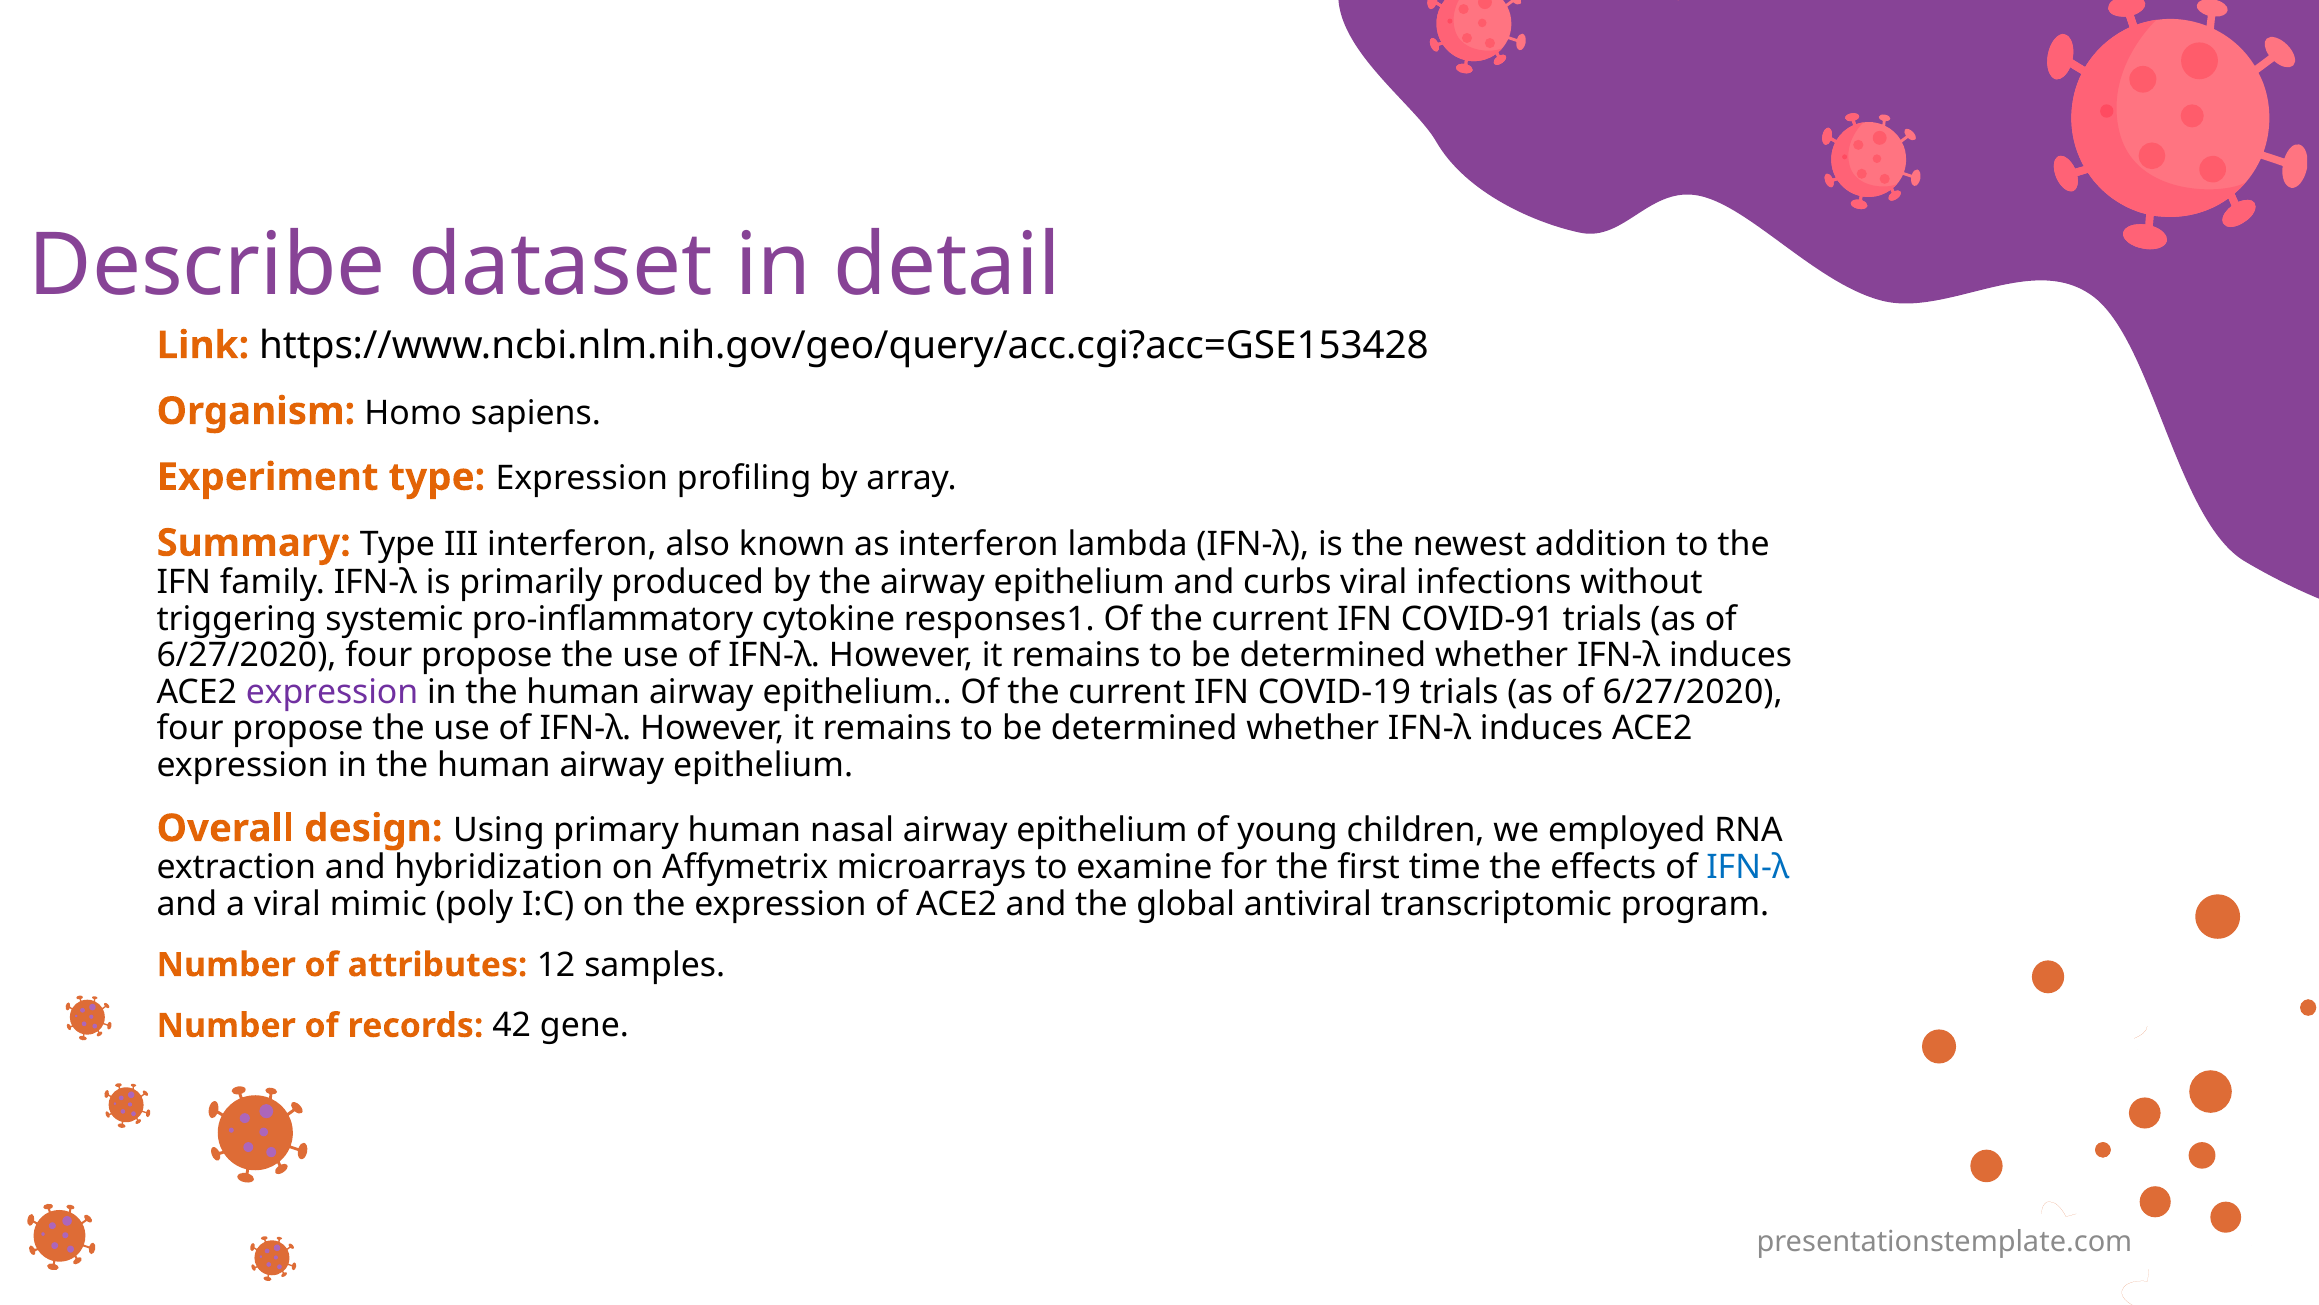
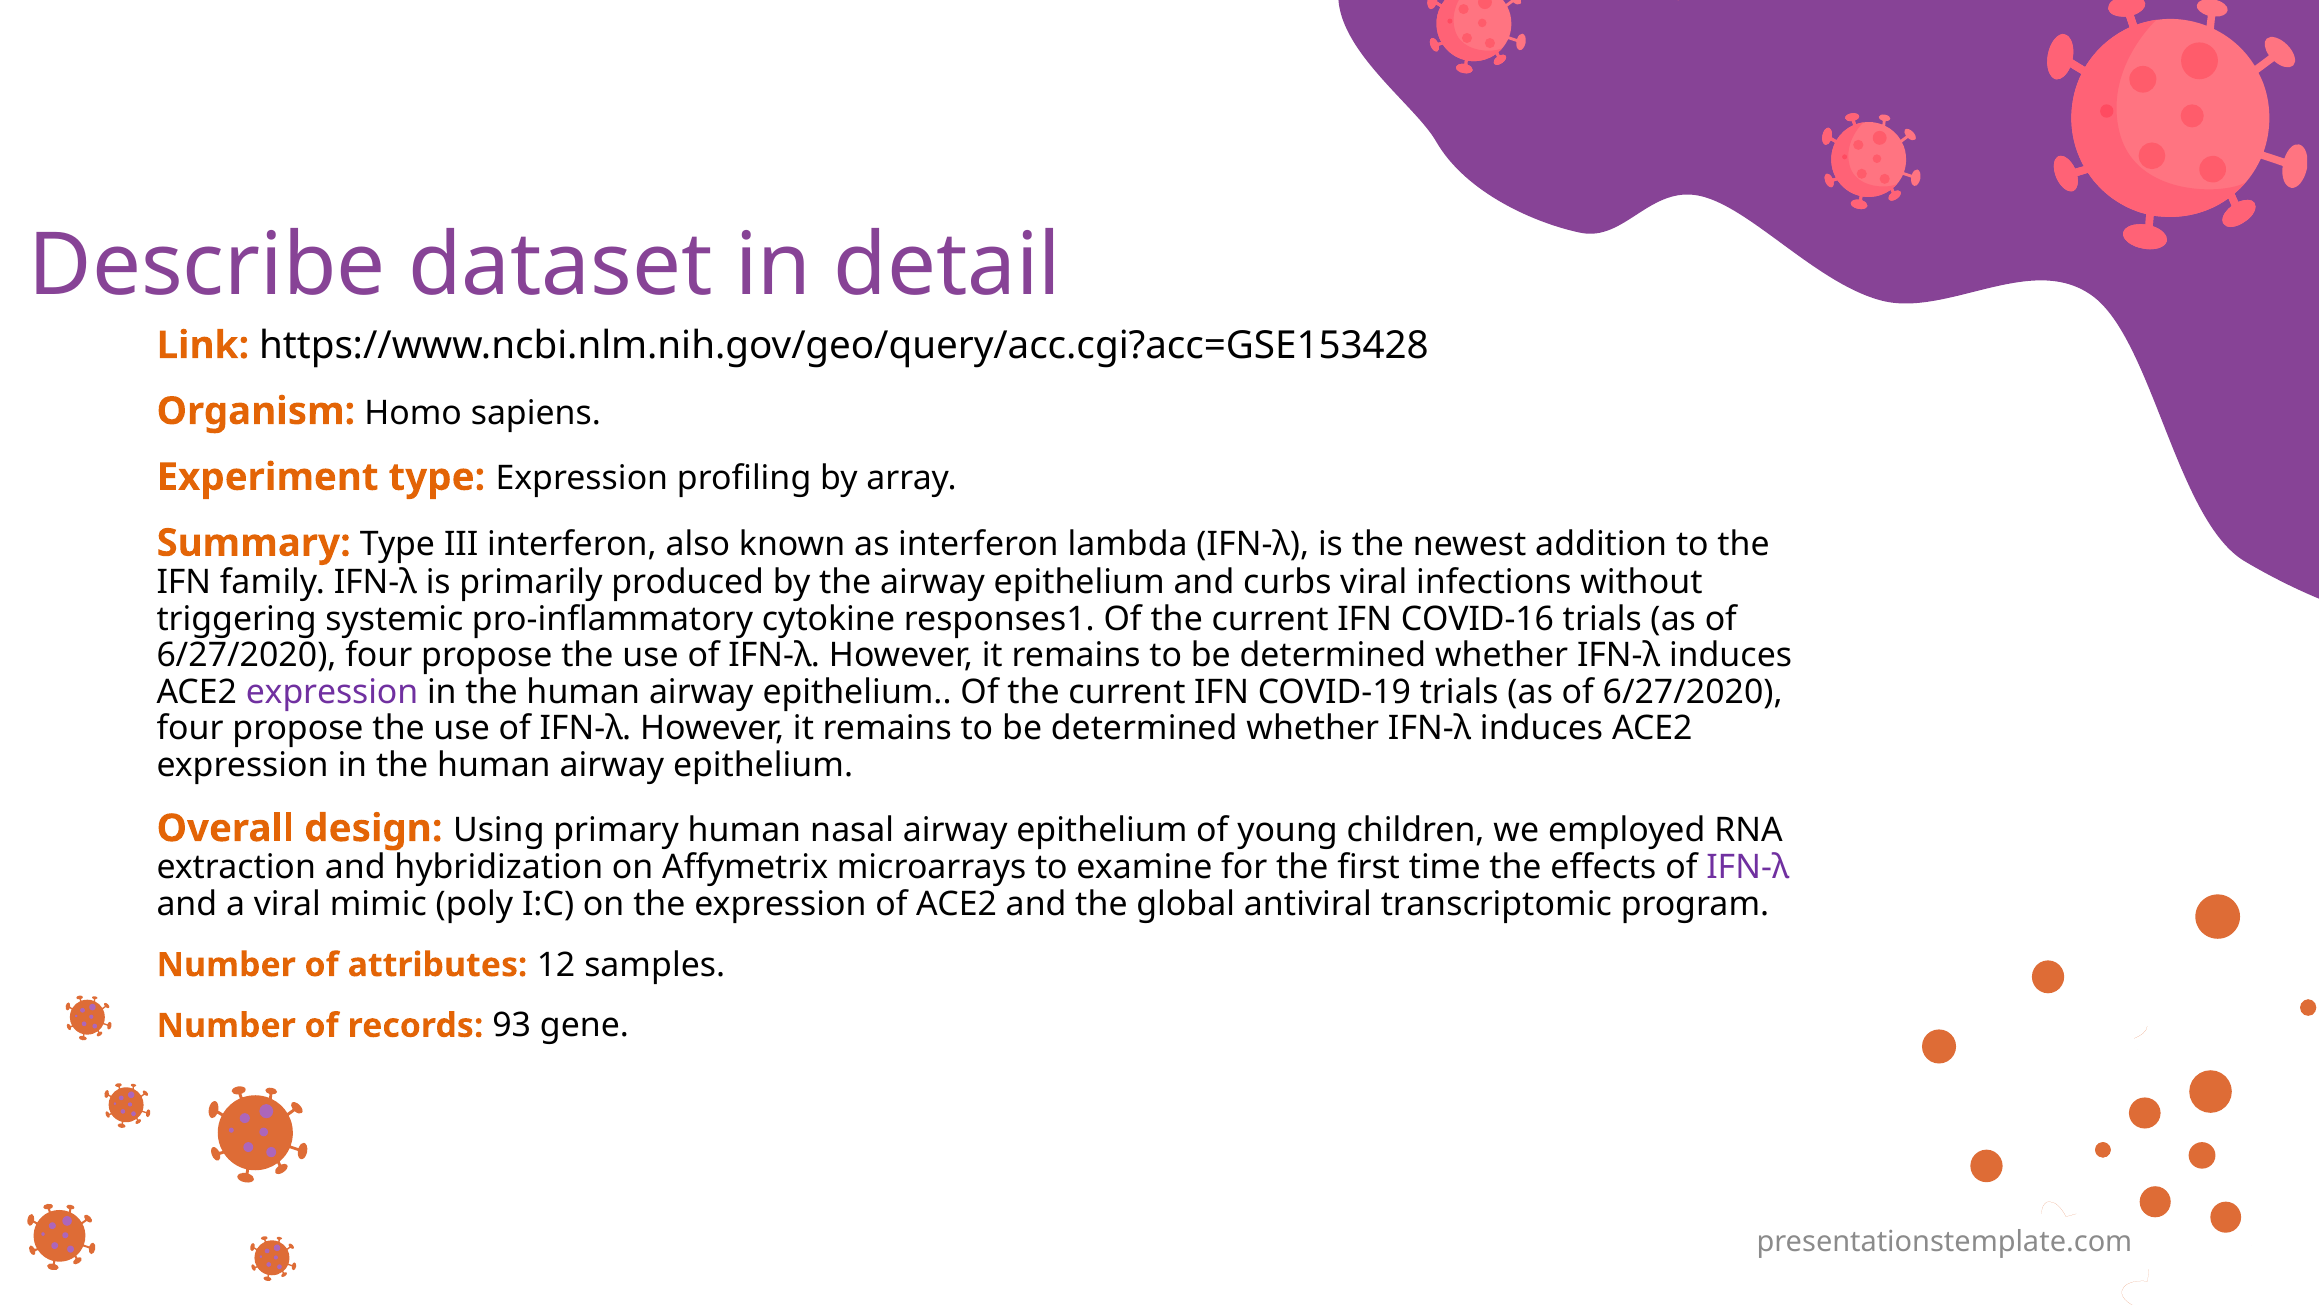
COVID-91: COVID-91 -> COVID-16
IFN-λ at (1748, 867) colour: blue -> purple
42: 42 -> 93
